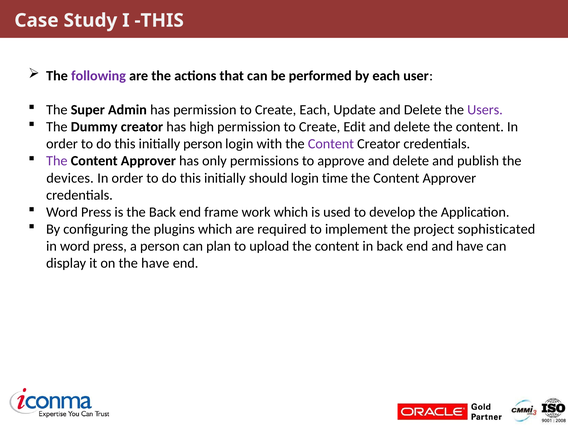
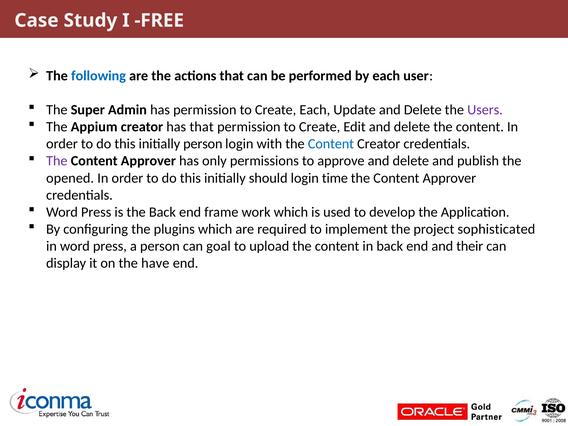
I THIS: THIS -> FREE
following colour: purple -> blue
Dummy: Dummy -> Appium
has high: high -> that
Content at (331, 144) colour: purple -> blue
devices: devices -> opened
plan: plan -> goal
and have: have -> their
